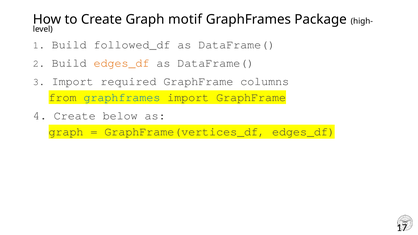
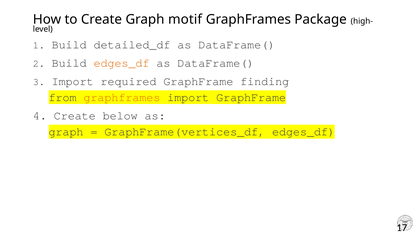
followed_df: followed_df -> detailed_df
columns: columns -> finding
graphframes at (122, 97) colour: blue -> orange
